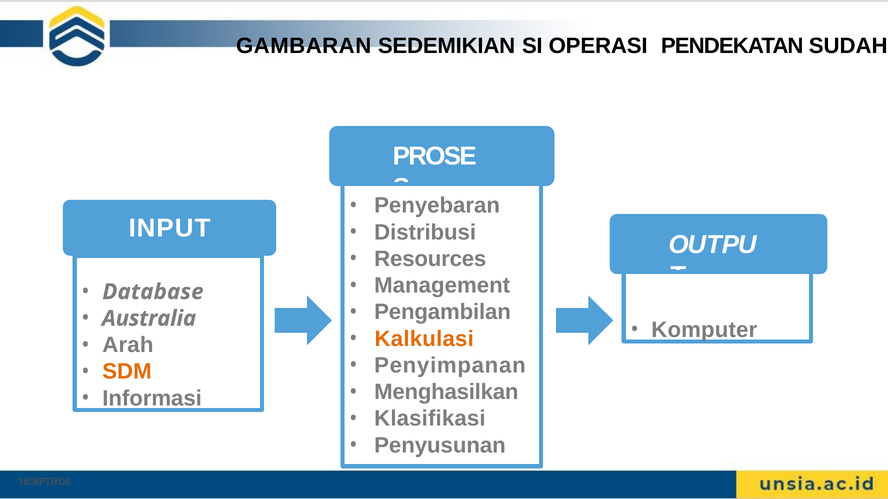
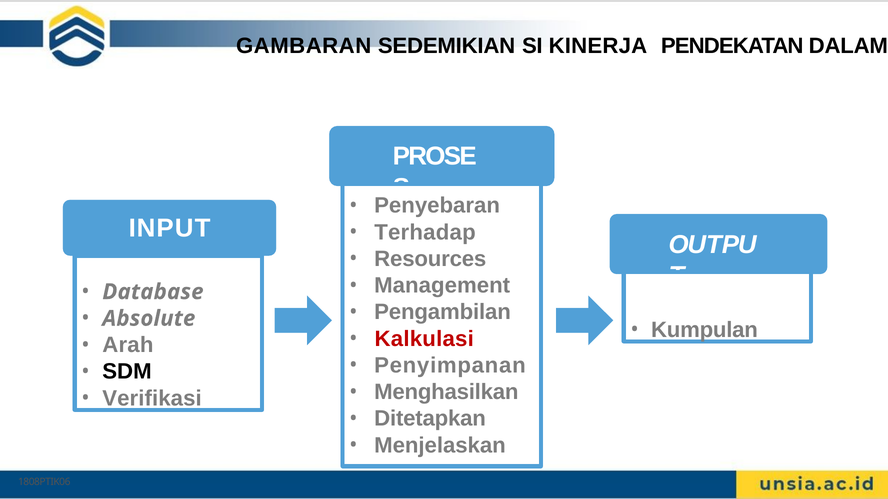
OPERASI: OPERASI -> KINERJA
SUDAH: SUDAH -> DALAM
Distribusi: Distribusi -> Terhadap
Australia: Australia -> Absolute
Komputer: Komputer -> Kumpulan
Kalkulasi colour: orange -> red
SDM colour: orange -> black
Informasi: Informasi -> Verifikasi
Klasifikasi: Klasifikasi -> Ditetapkan
Penyusunan: Penyusunan -> Menjelaskan
